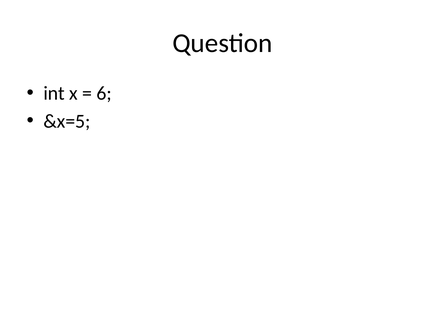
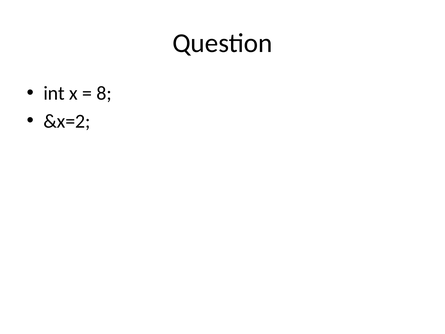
6: 6 -> 8
&x=5: &x=5 -> &x=2
